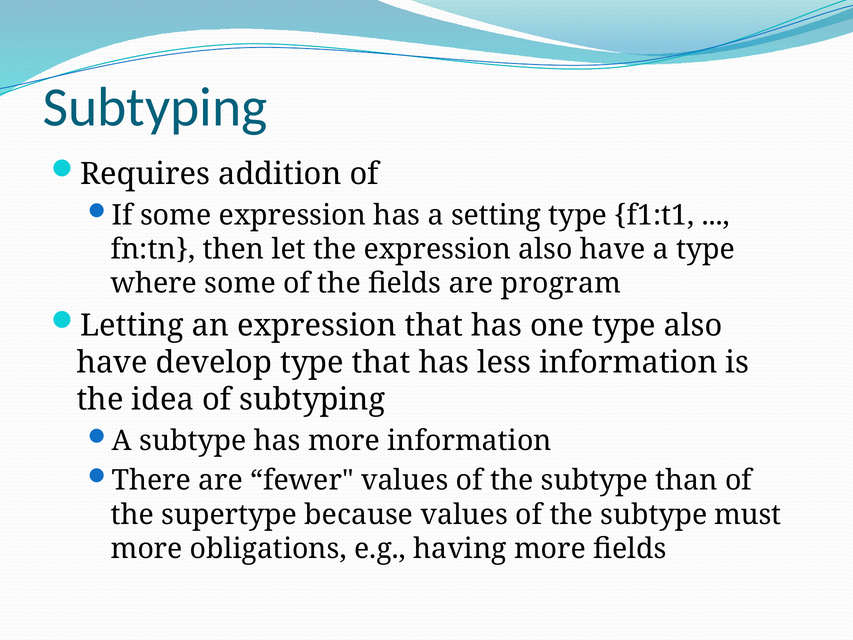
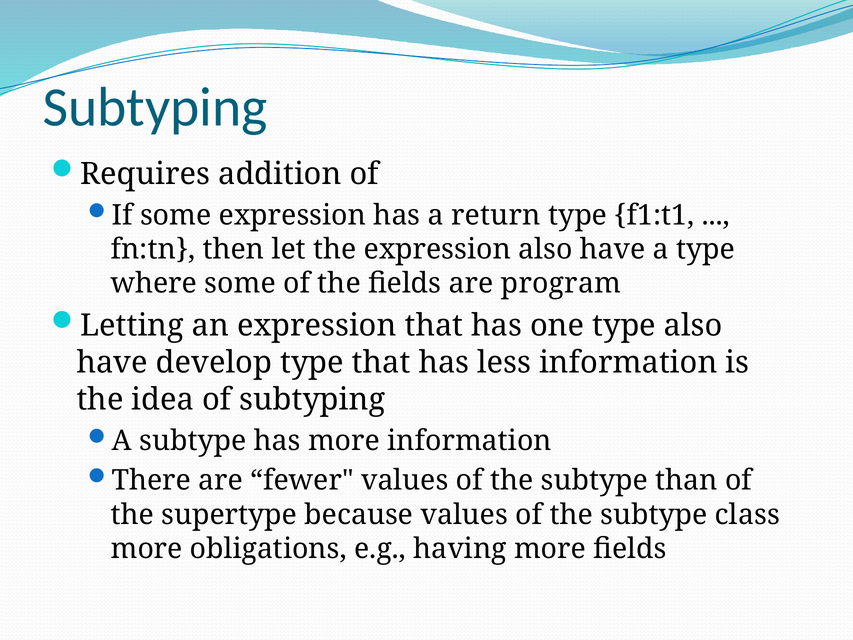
setting: setting -> return
must: must -> class
